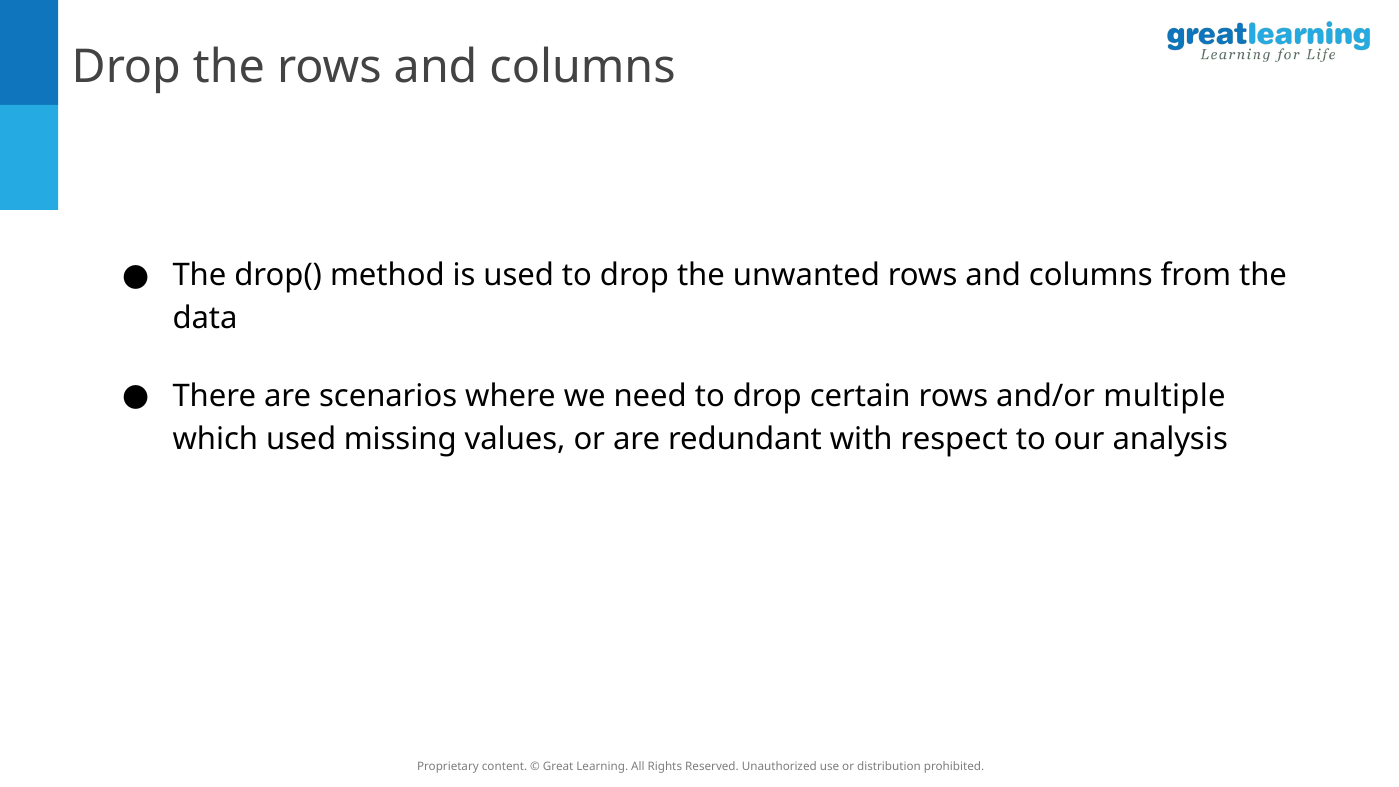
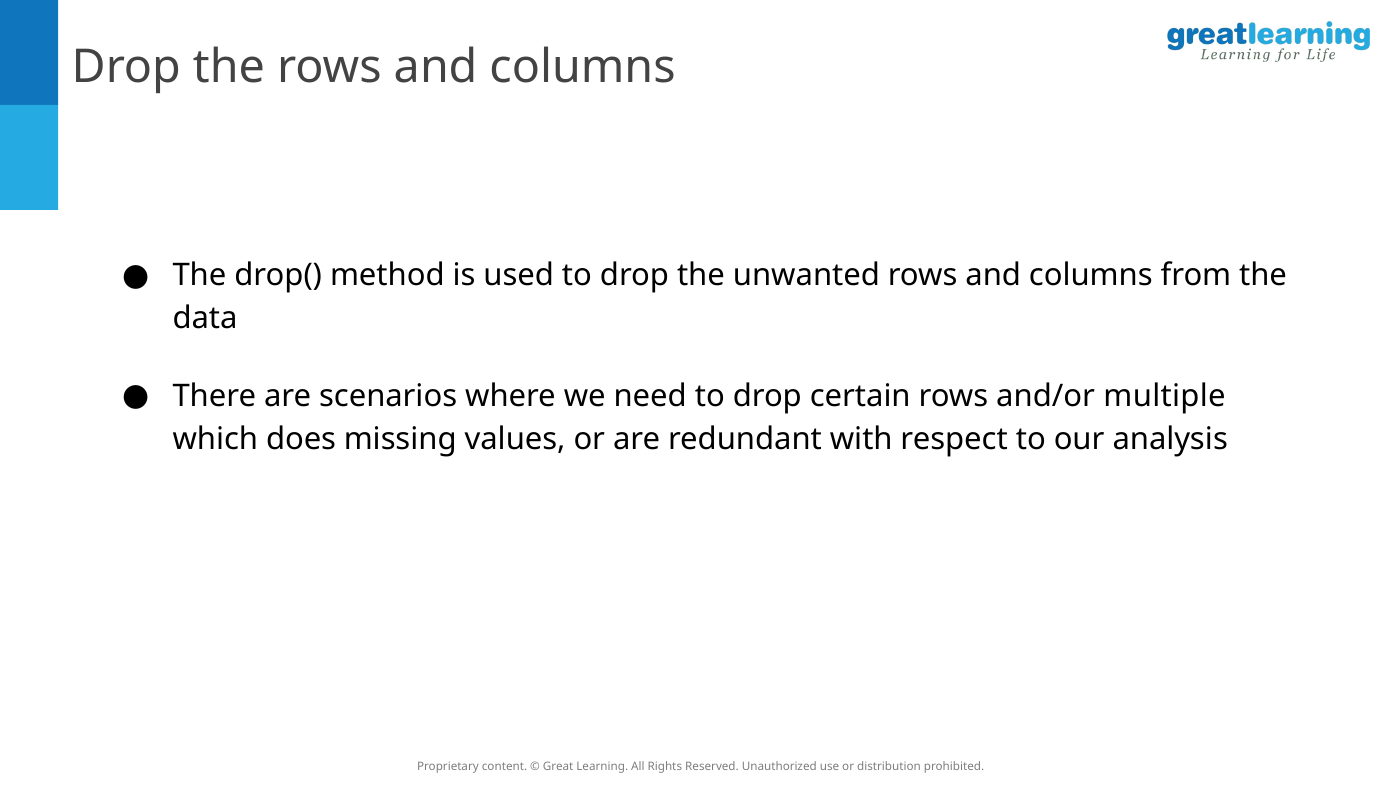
which used: used -> does
